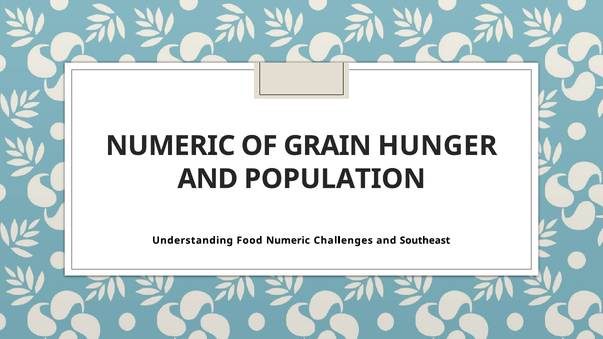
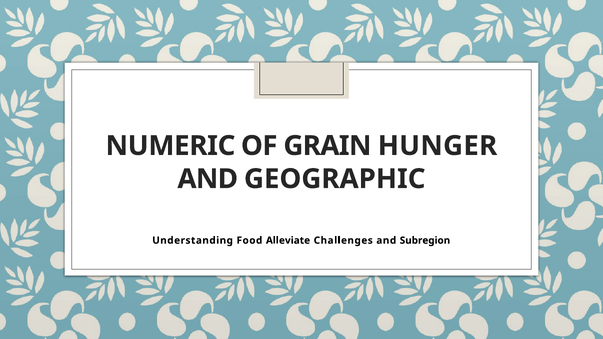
POPULATION: POPULATION -> GEOGRAPHIC
Food Numeric: Numeric -> Alleviate
Southeast: Southeast -> Subregion
